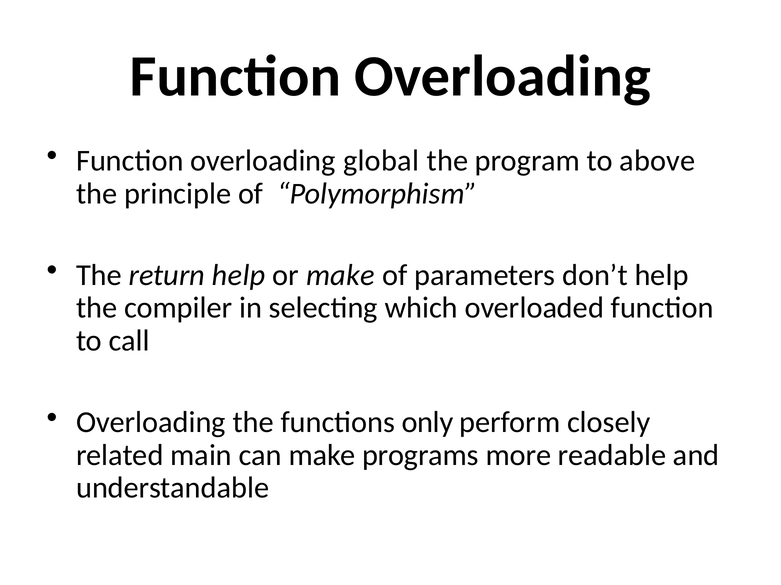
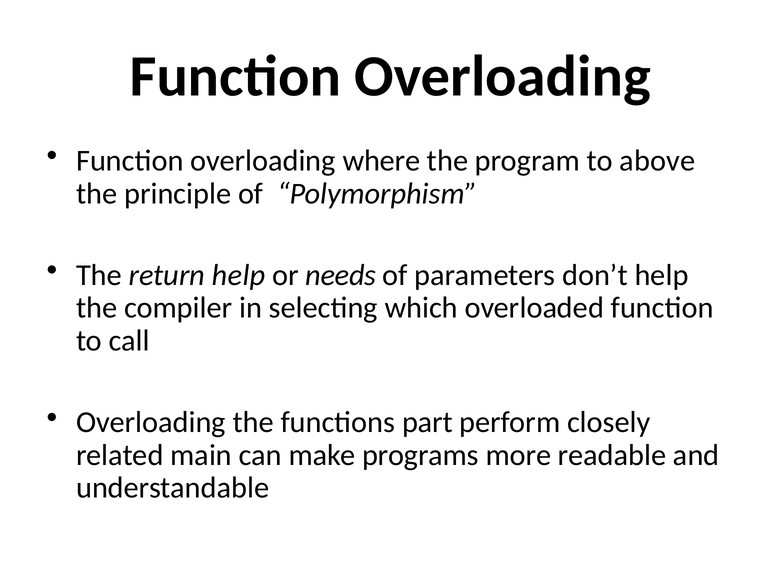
global: global -> where
or make: make -> needs
only: only -> part
